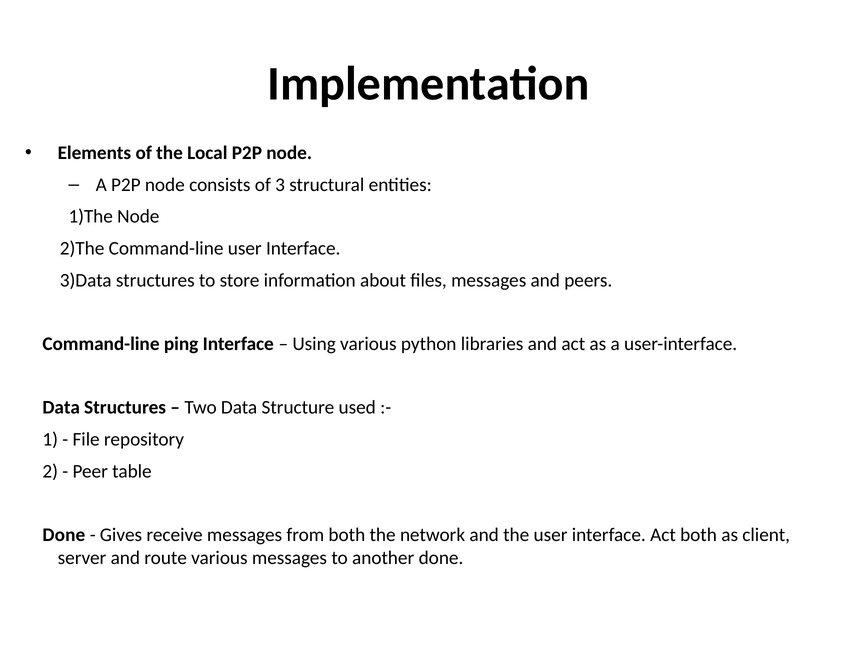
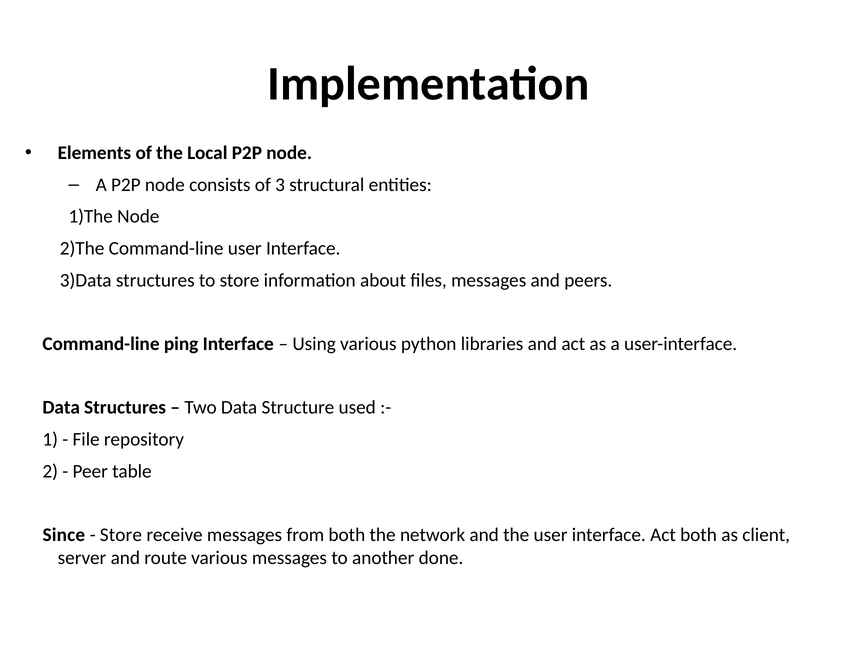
Done at (64, 535): Done -> Since
Gives at (121, 535): Gives -> Store
